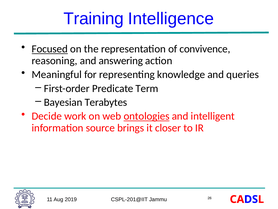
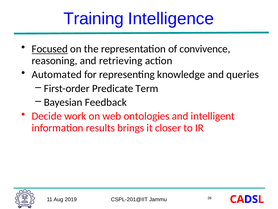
answering: answering -> retrieving
Meaningful: Meaningful -> Automated
Terabytes: Terabytes -> Feedback
ontologies underline: present -> none
source: source -> results
